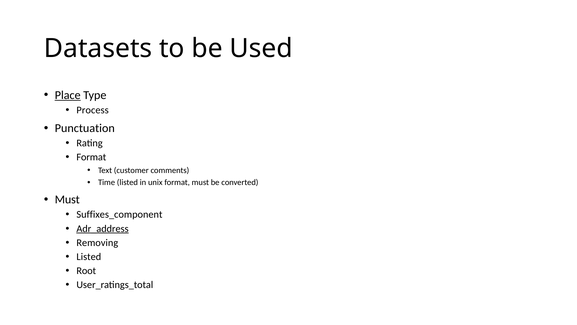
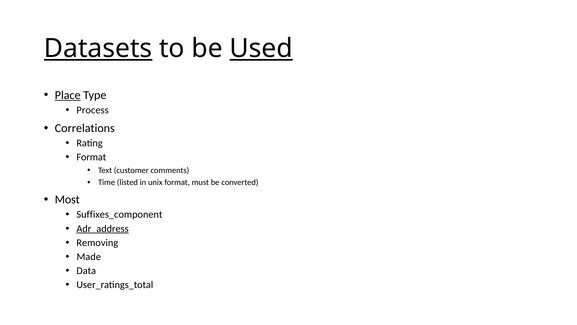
Datasets underline: none -> present
Used underline: none -> present
Punctuation: Punctuation -> Correlations
Must at (67, 199): Must -> Most
Listed at (89, 256): Listed -> Made
Root: Root -> Data
